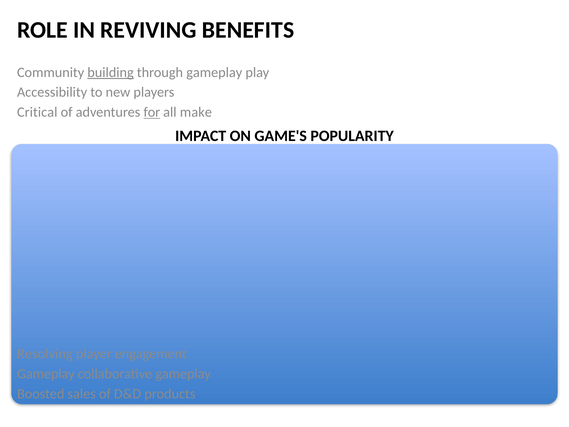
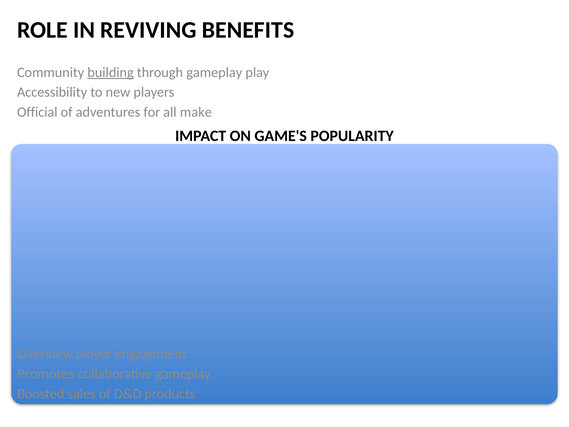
Critical: Critical -> Official
for underline: present -> none
Resolving: Resolving -> Overview
Gameplay at (46, 374): Gameplay -> Promotes
